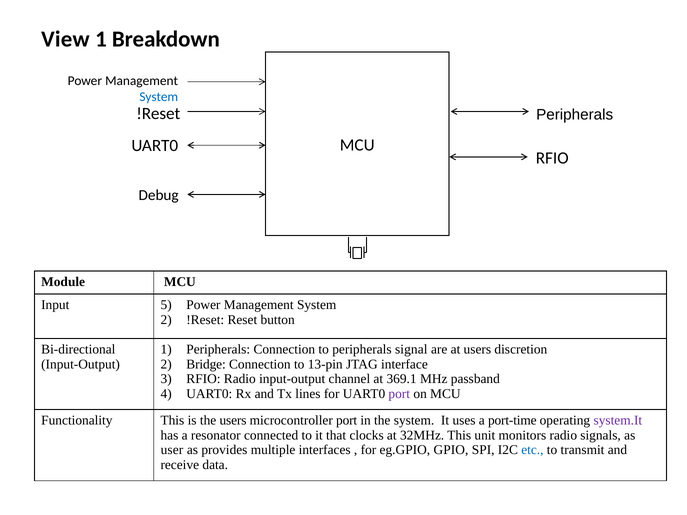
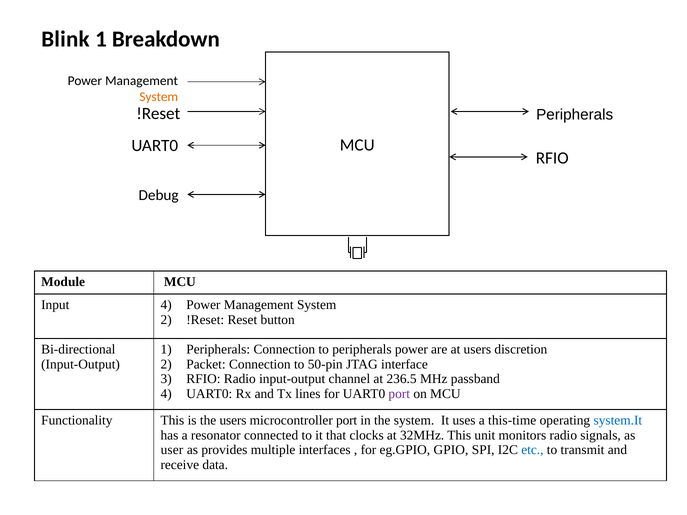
View: View -> Blink
System at (159, 97) colour: blue -> orange
Input 5: 5 -> 4
to peripherals signal: signal -> power
Bridge: Bridge -> Packet
13-pin: 13-pin -> 50-pin
369.1: 369.1 -> 236.5
port-time: port-time -> this-time
system.It colour: purple -> blue
